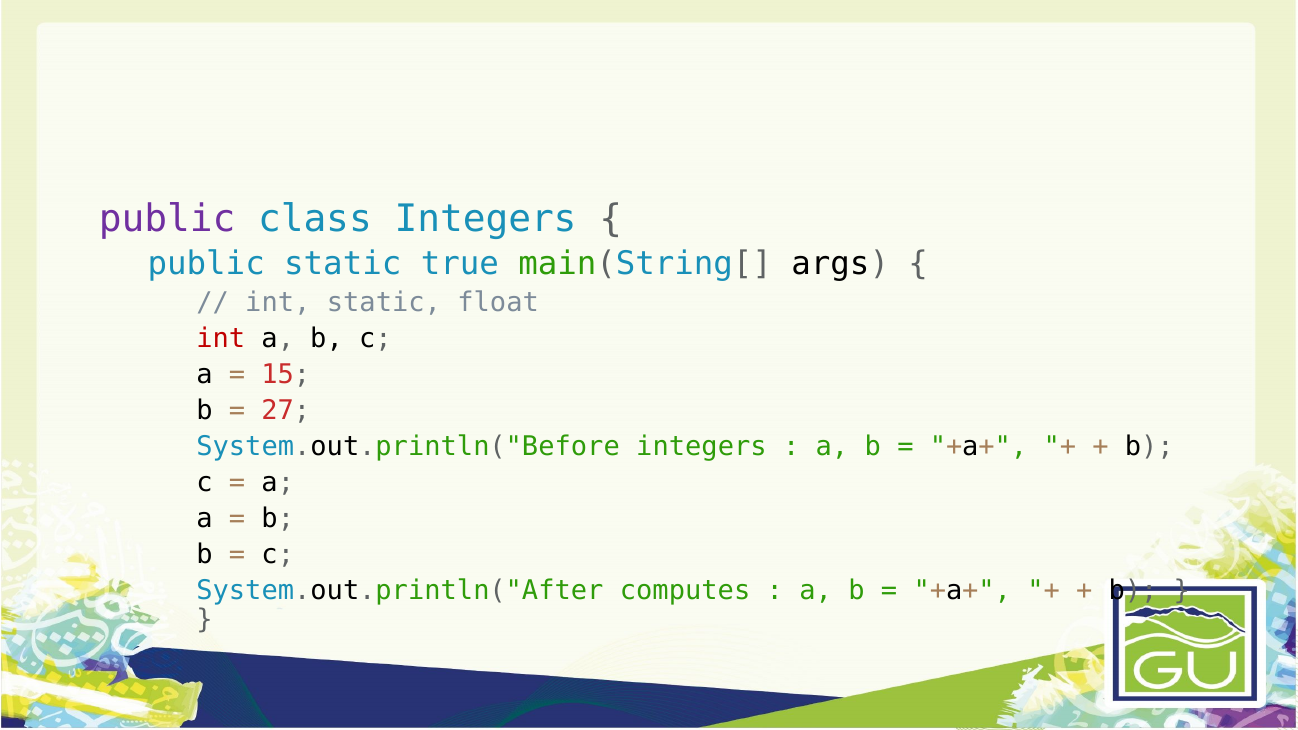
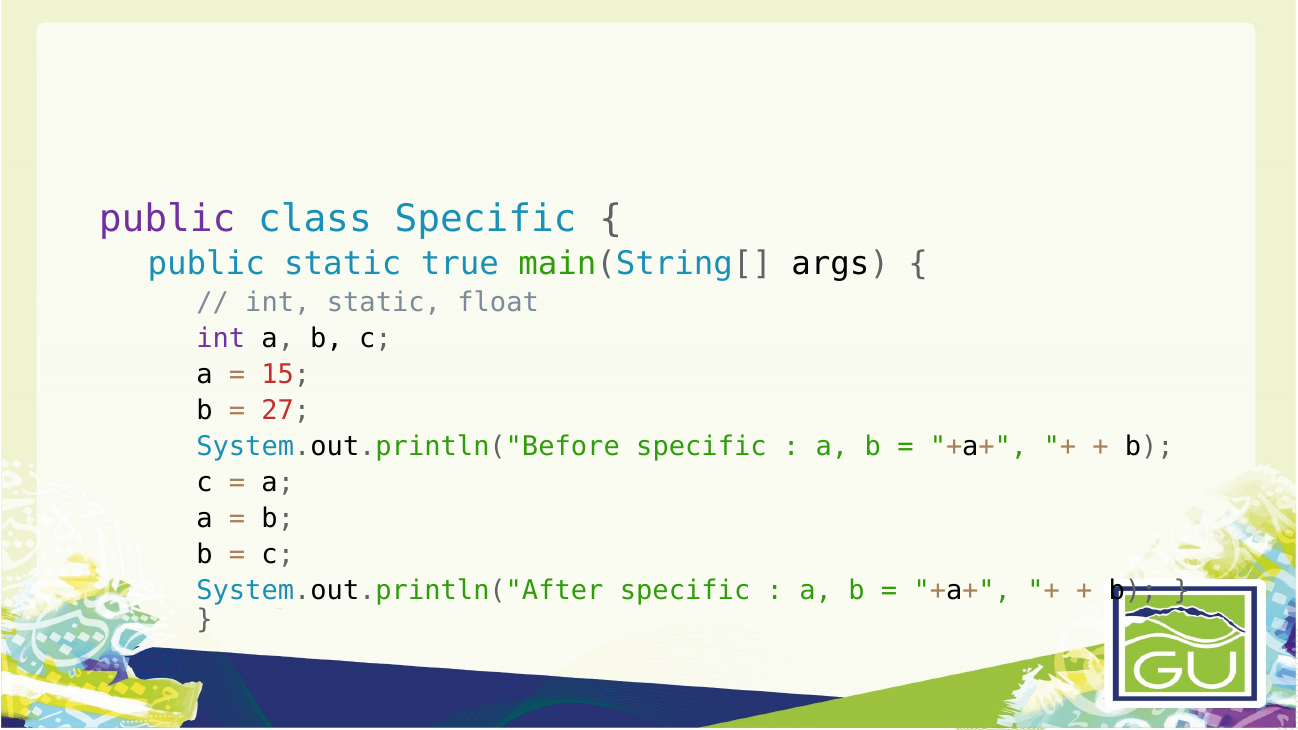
class Integers: Integers -> Specific
int at (221, 339) colour: red -> purple
System.out.println("Before integers: integers -> specific
System.out.println("After computes: computes -> specific
